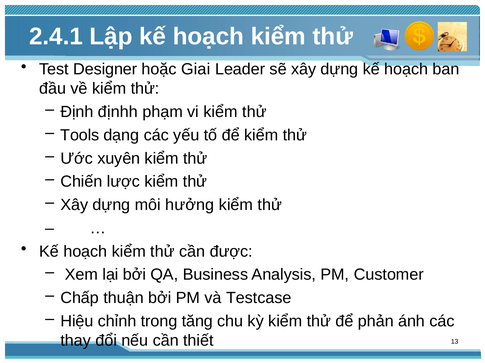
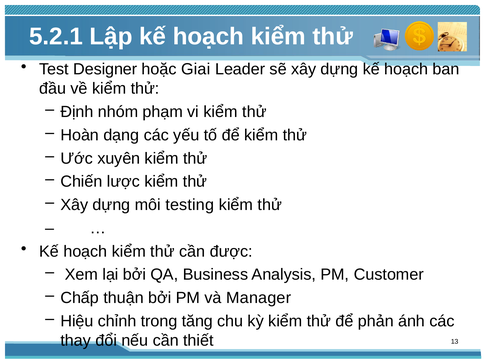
2.4.1: 2.4.1 -> 5.2.1
địnhh: địnhh -> nhóm
Tools: Tools -> Hoàn
hưởng: hưởng -> testing
Testcase: Testcase -> Manager
